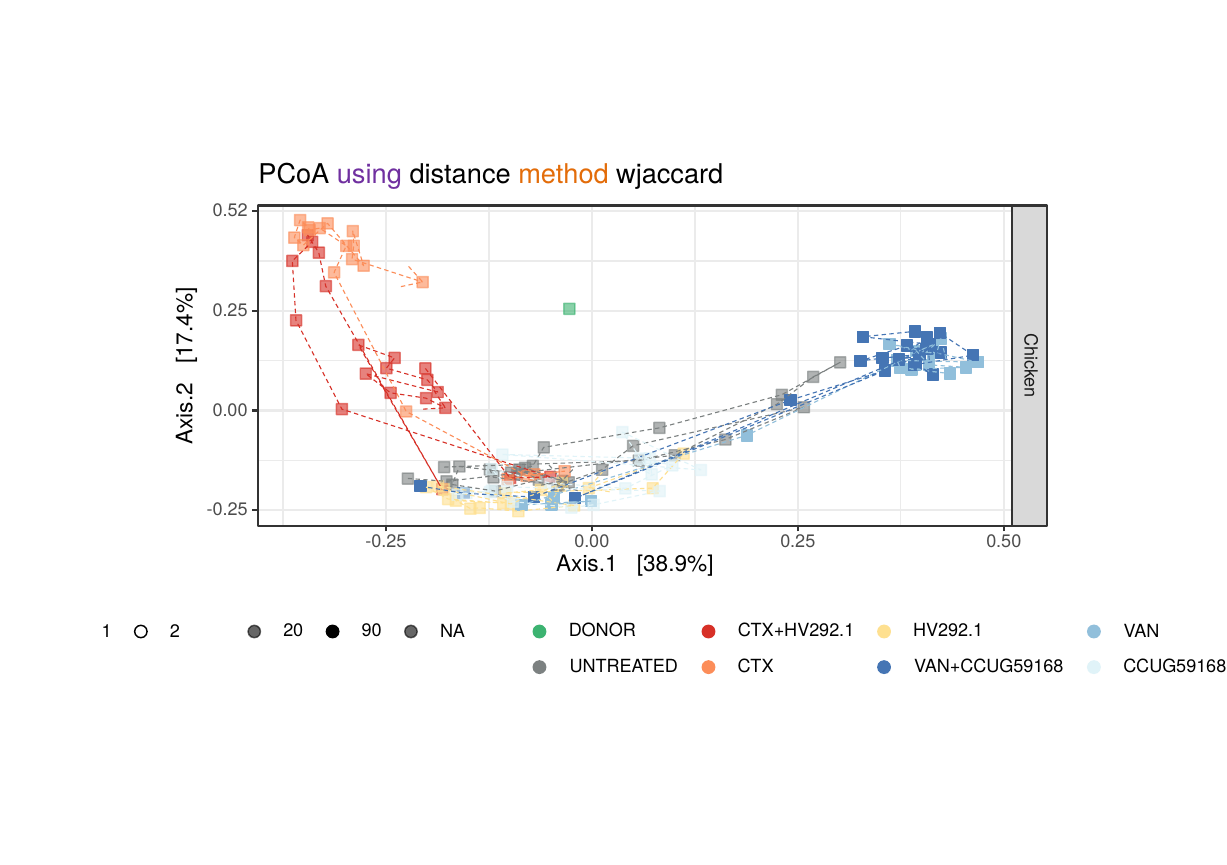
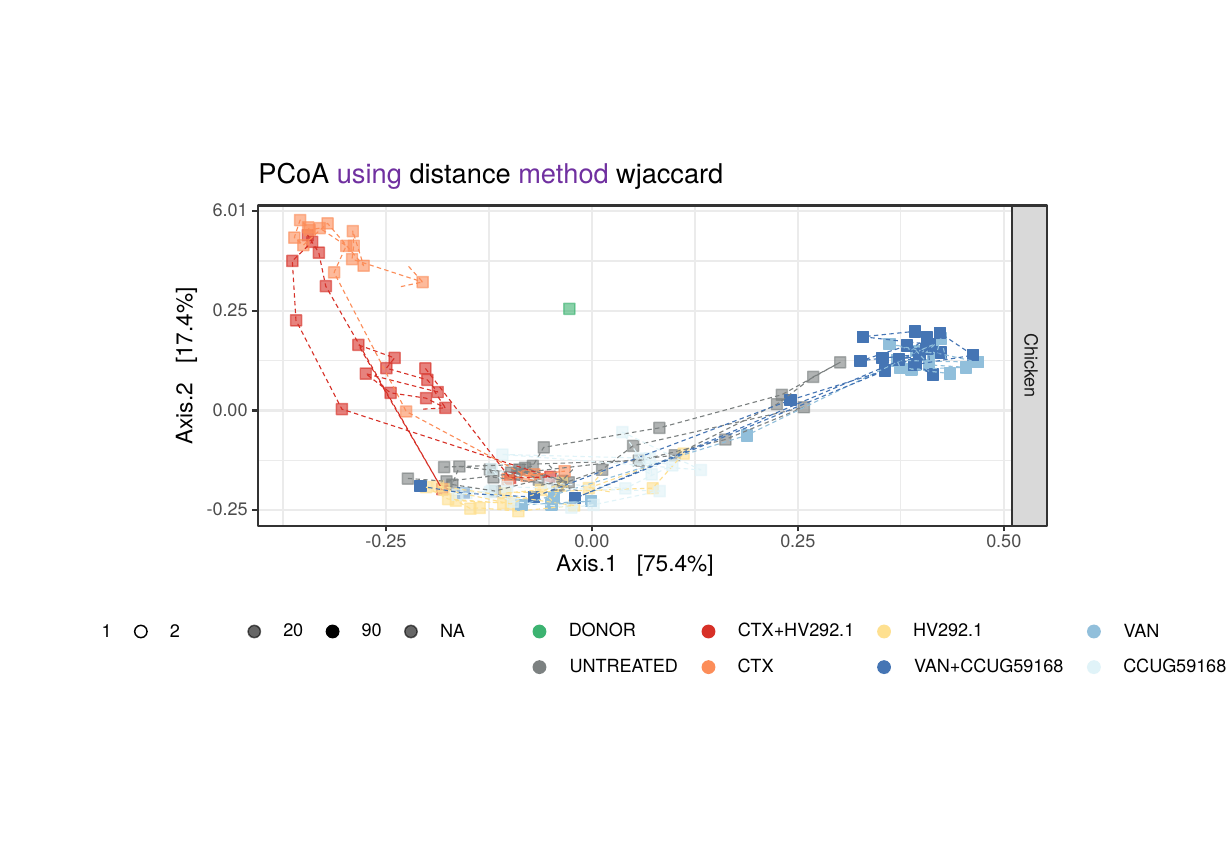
method colour: orange -> purple
0.52: 0.52 -> 6.01
38.9%: 38.9% -> 75.4%
